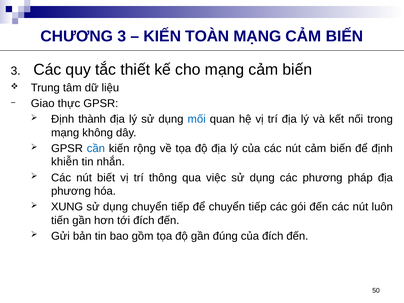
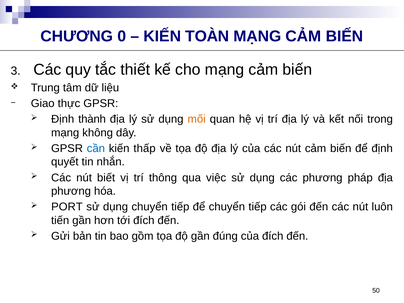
CHƯƠNG 3: 3 -> 0
mối colour: blue -> orange
rộng: rộng -> thấp
khiễn: khiễn -> quyết
XUNG: XUNG -> PORT
